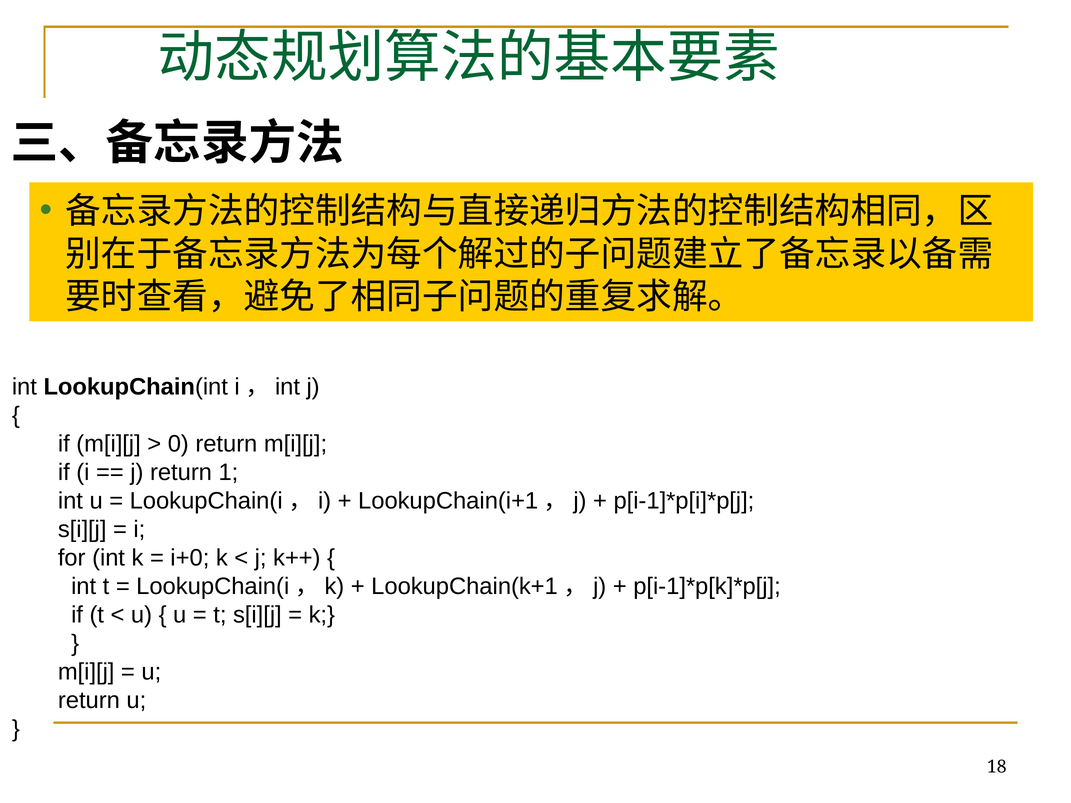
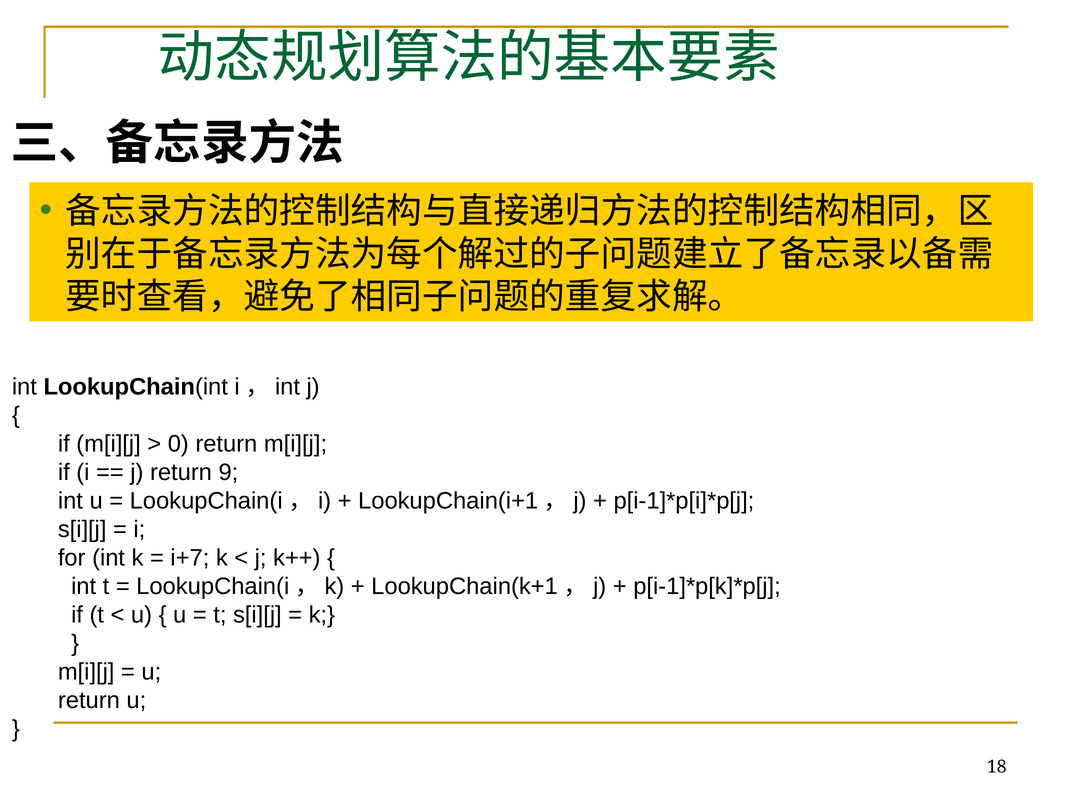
1: 1 -> 9
i+0: i+0 -> i+7
